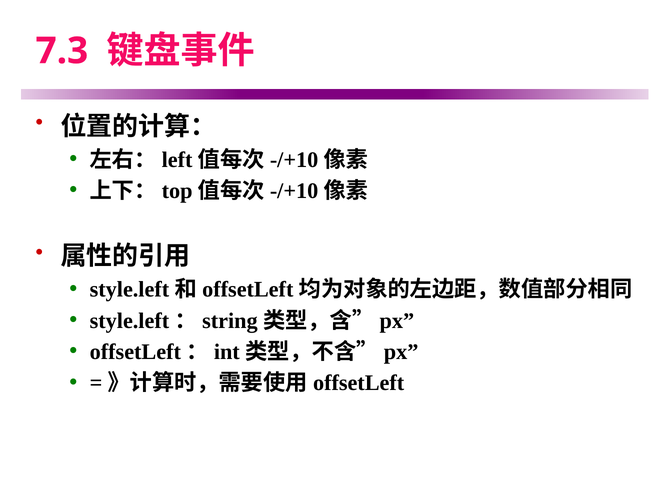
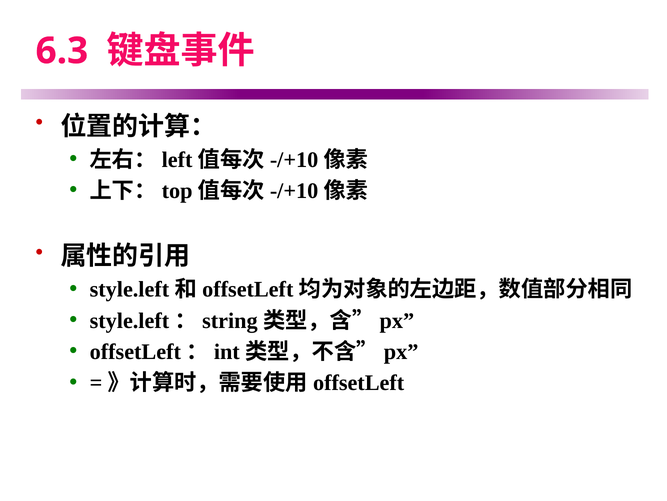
7.3: 7.3 -> 6.3
